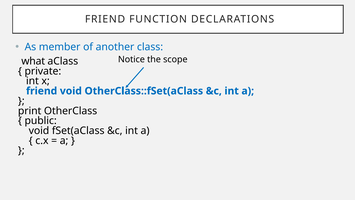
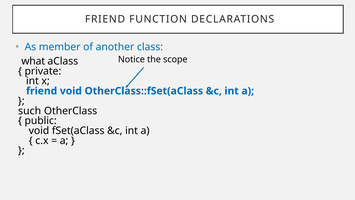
print: print -> such
